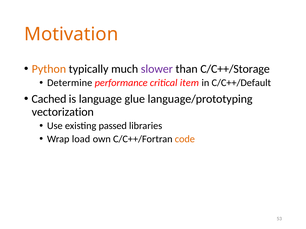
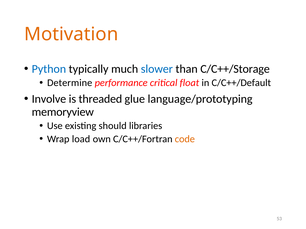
Python colour: orange -> blue
slower colour: purple -> blue
item: item -> float
Cached: Cached -> Involve
language: language -> threaded
vectorization: vectorization -> memoryview
passed: passed -> should
